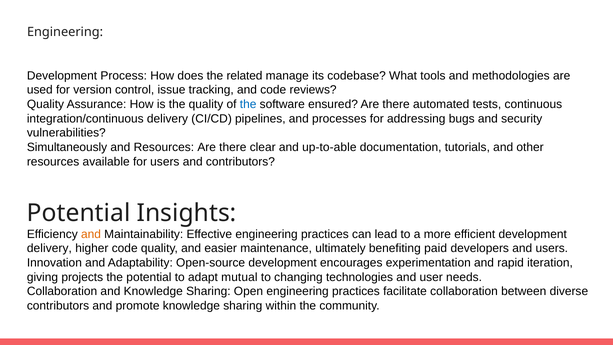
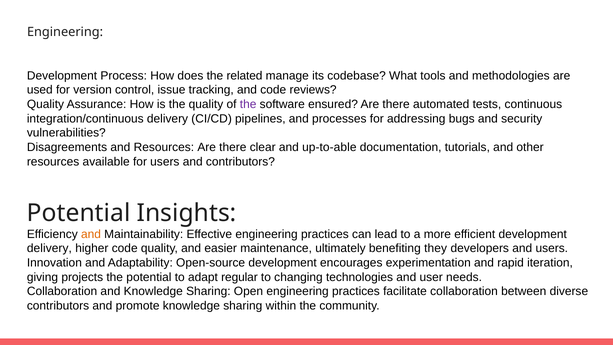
the at (248, 104) colour: blue -> purple
Simultaneously: Simultaneously -> Disagreements
paid: paid -> they
mutual: mutual -> regular
